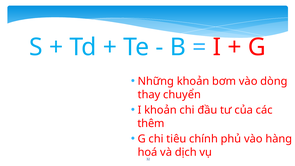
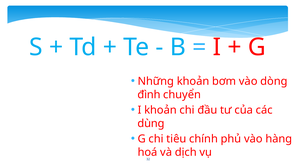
thay: thay -> đình
thêm: thêm -> dùng
